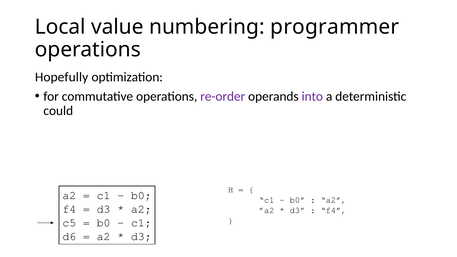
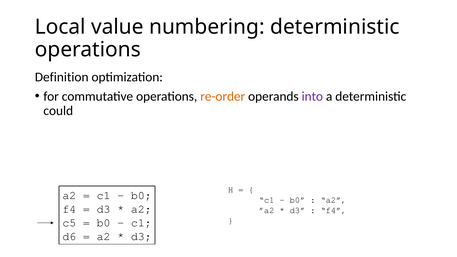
numbering programmer: programmer -> deterministic
Hopefully: Hopefully -> Definition
re-order colour: purple -> orange
